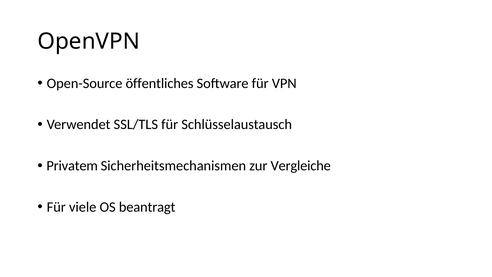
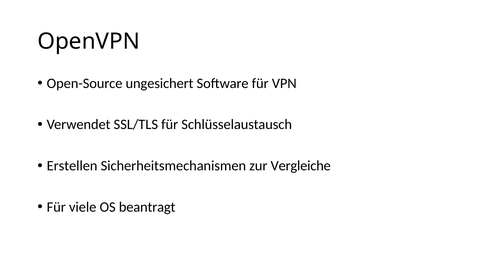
öffentliches: öffentliches -> ungesichert
Privatem: Privatem -> Erstellen
